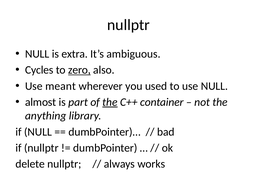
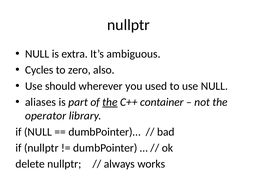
zero underline: present -> none
meant: meant -> should
almost: almost -> aliases
anything: anything -> operator
